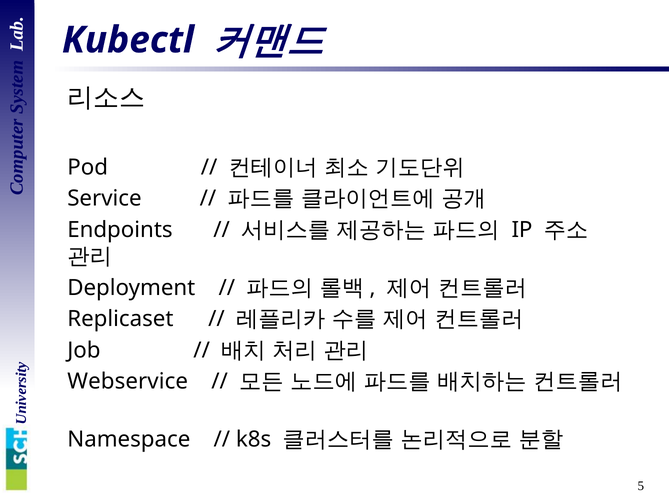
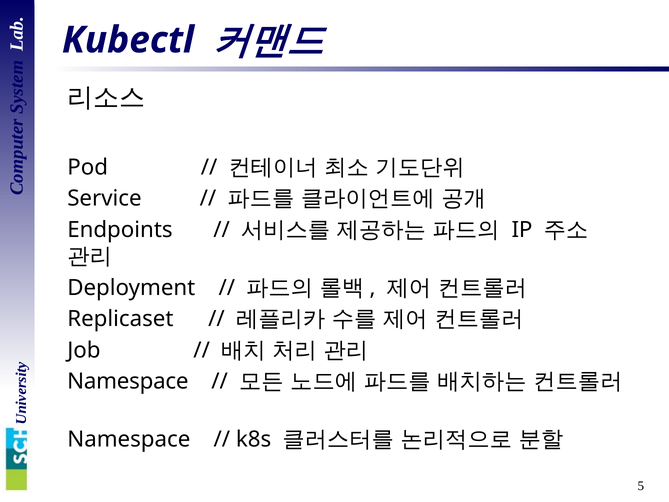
Webservice at (128, 381): Webservice -> Namespace
